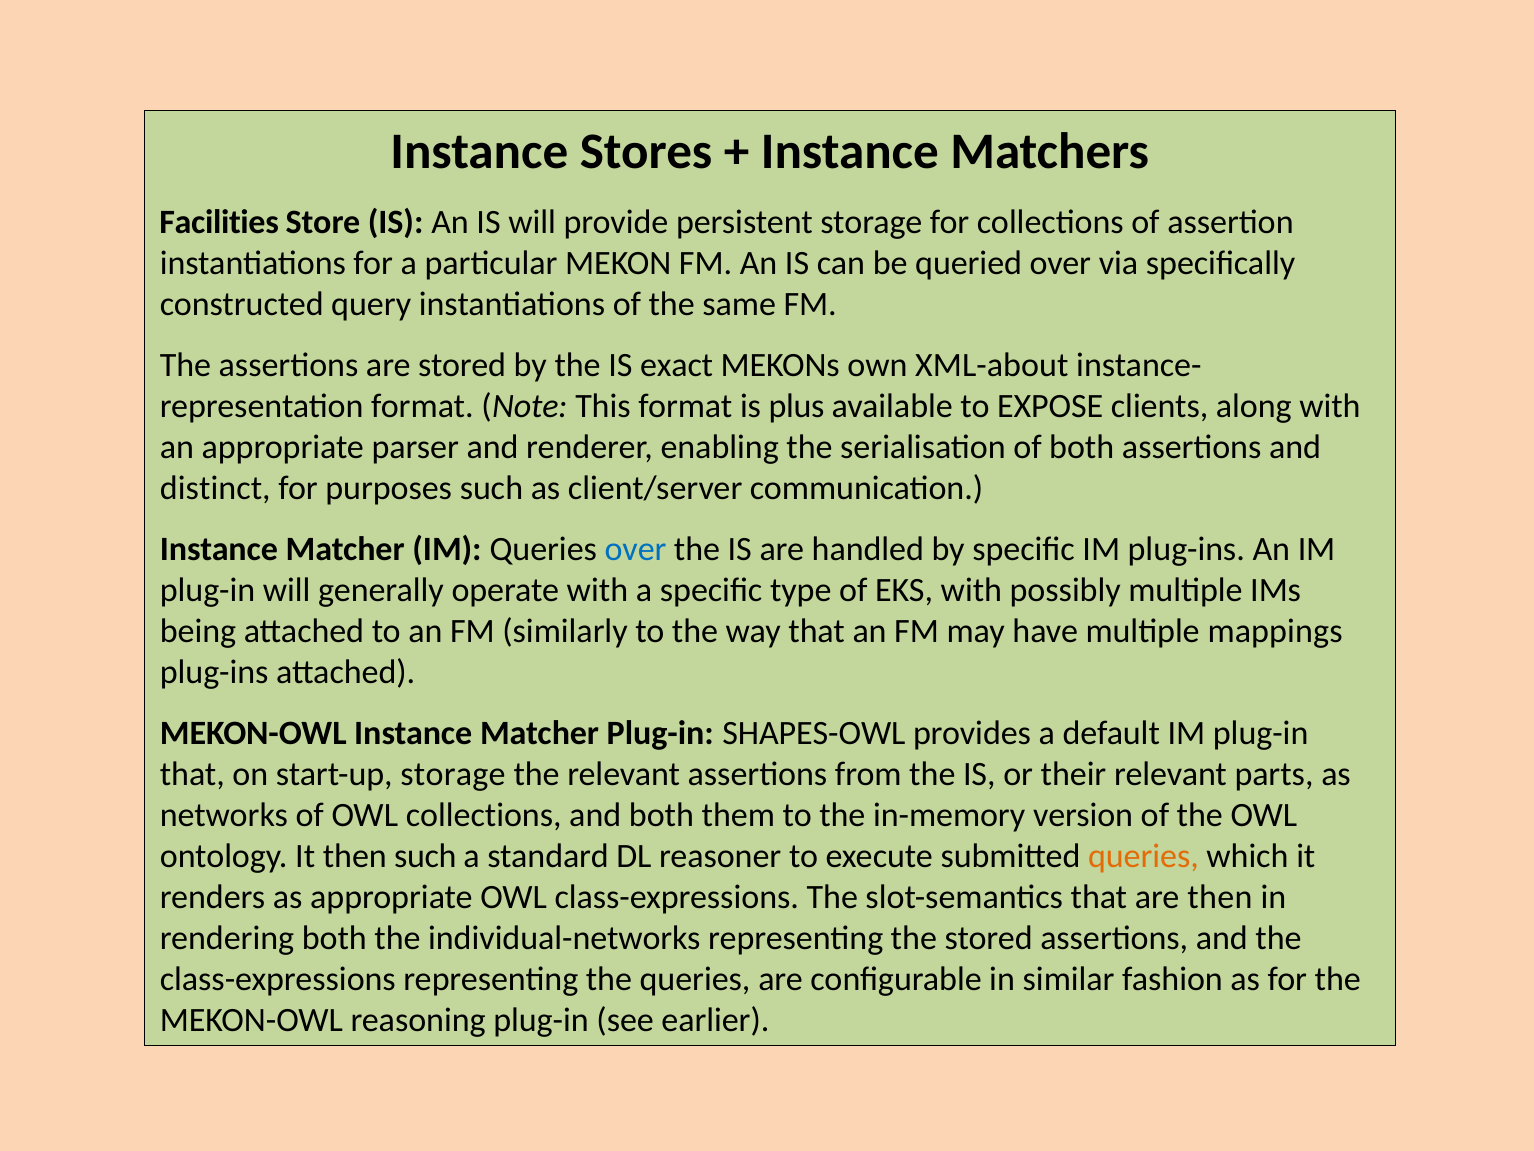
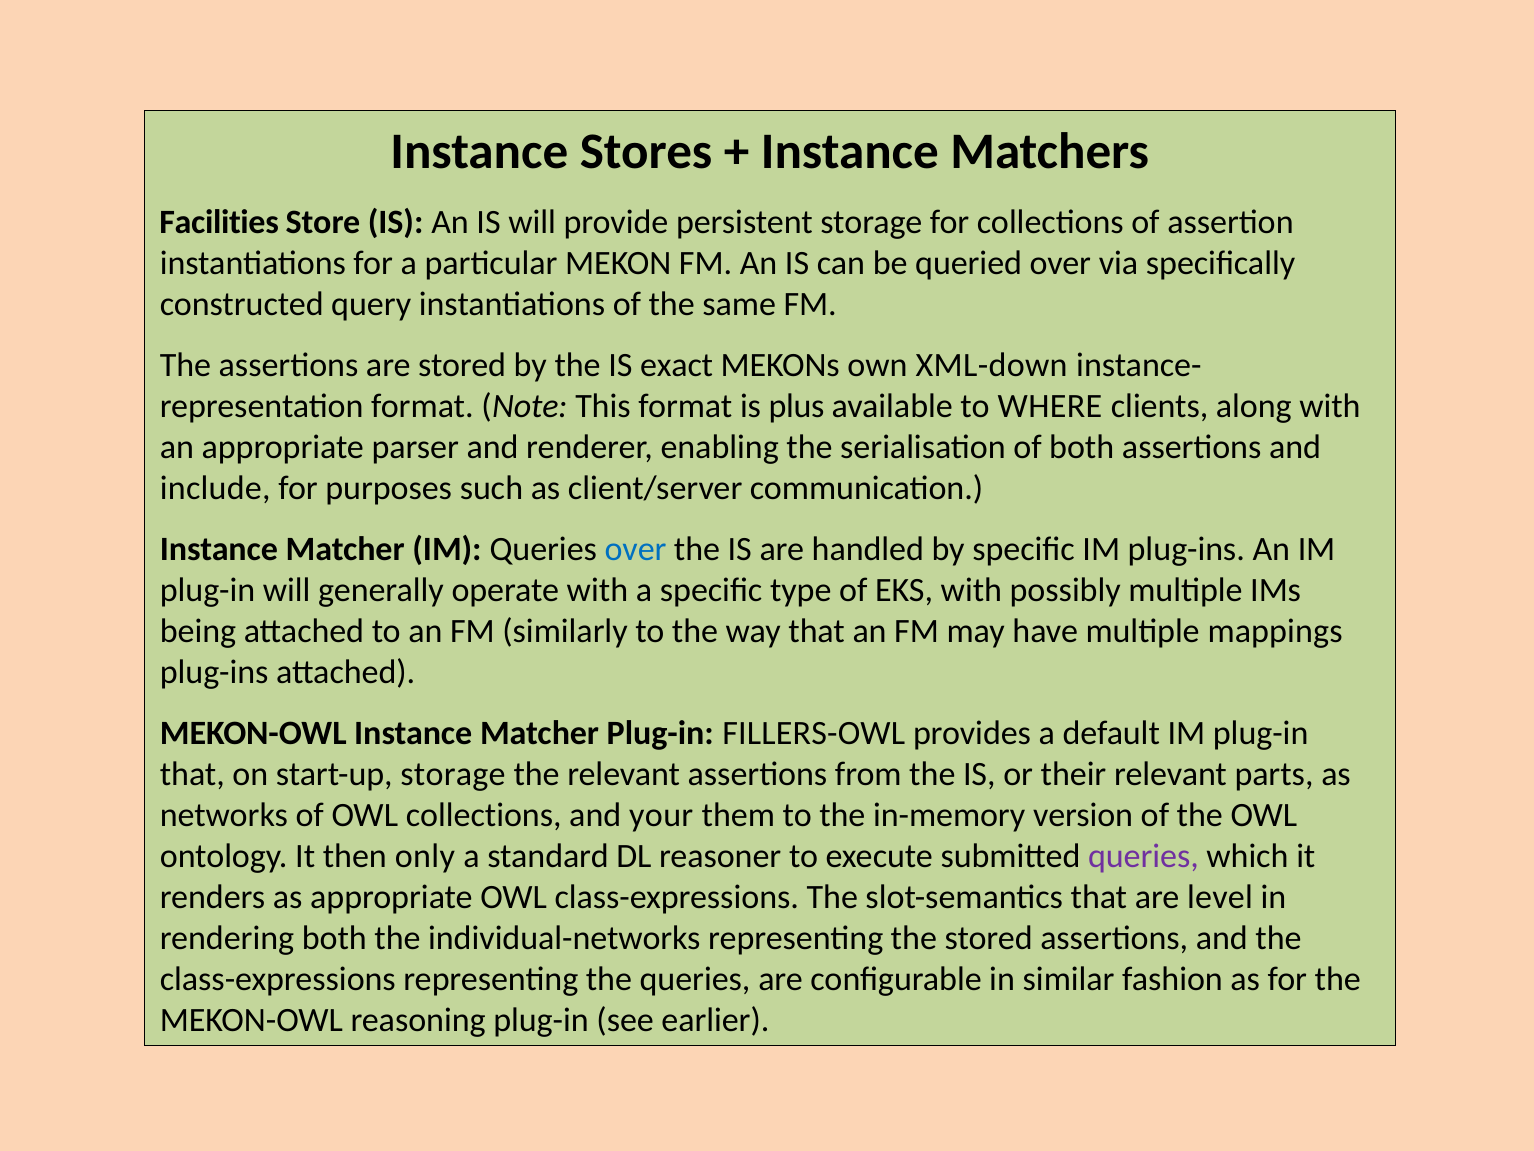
XML-about: XML-about -> XML-down
EXPOSE: EXPOSE -> WHERE
distinct: distinct -> include
SHAPES-OWL: SHAPES-OWL -> FILLERS-OWL
and both: both -> your
then such: such -> only
queries at (1143, 856) colour: orange -> purple
are then: then -> level
